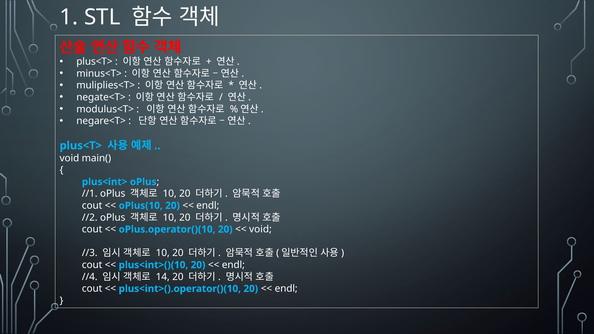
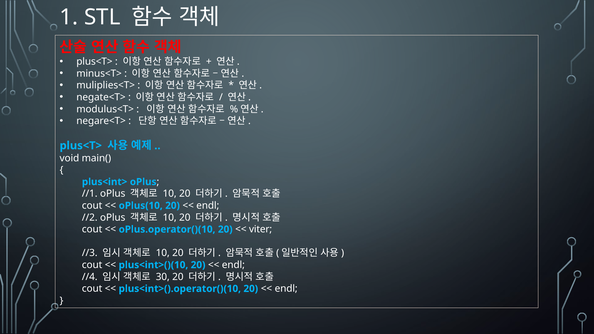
void at (260, 229): void -> viter
14: 14 -> 30
